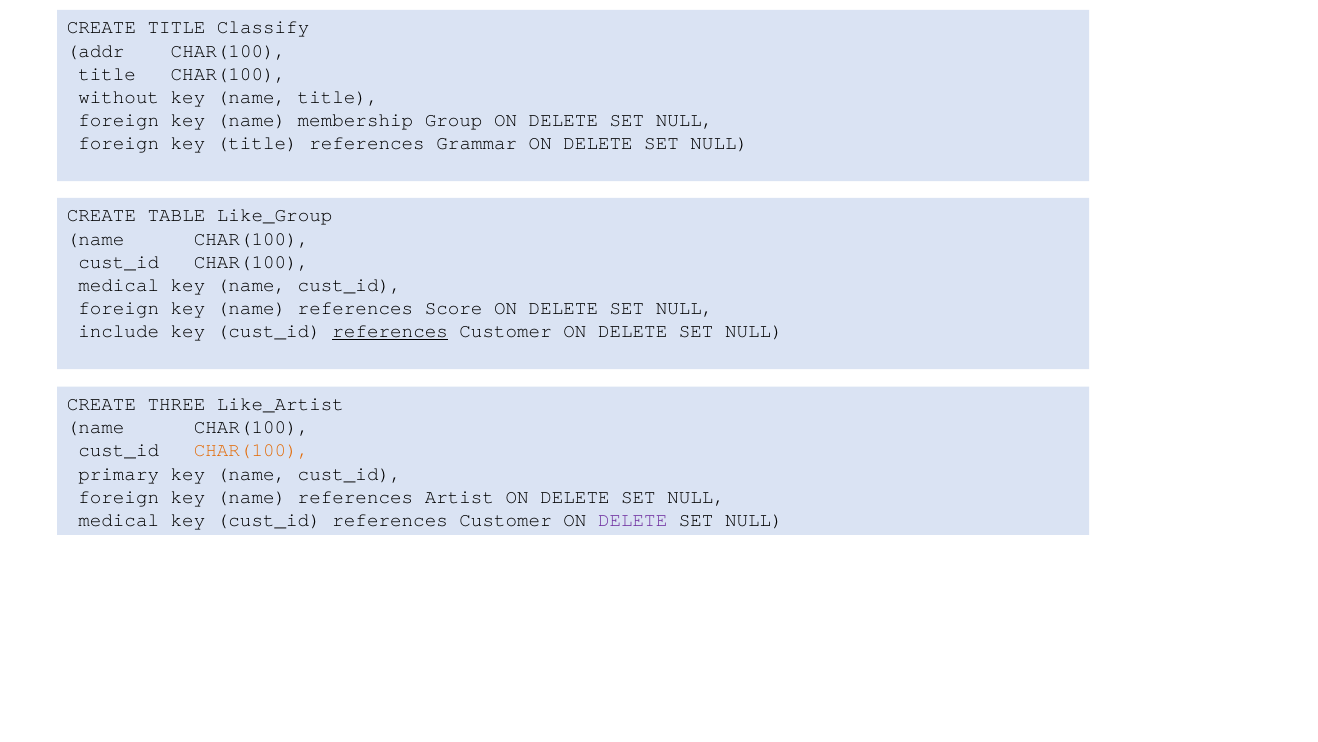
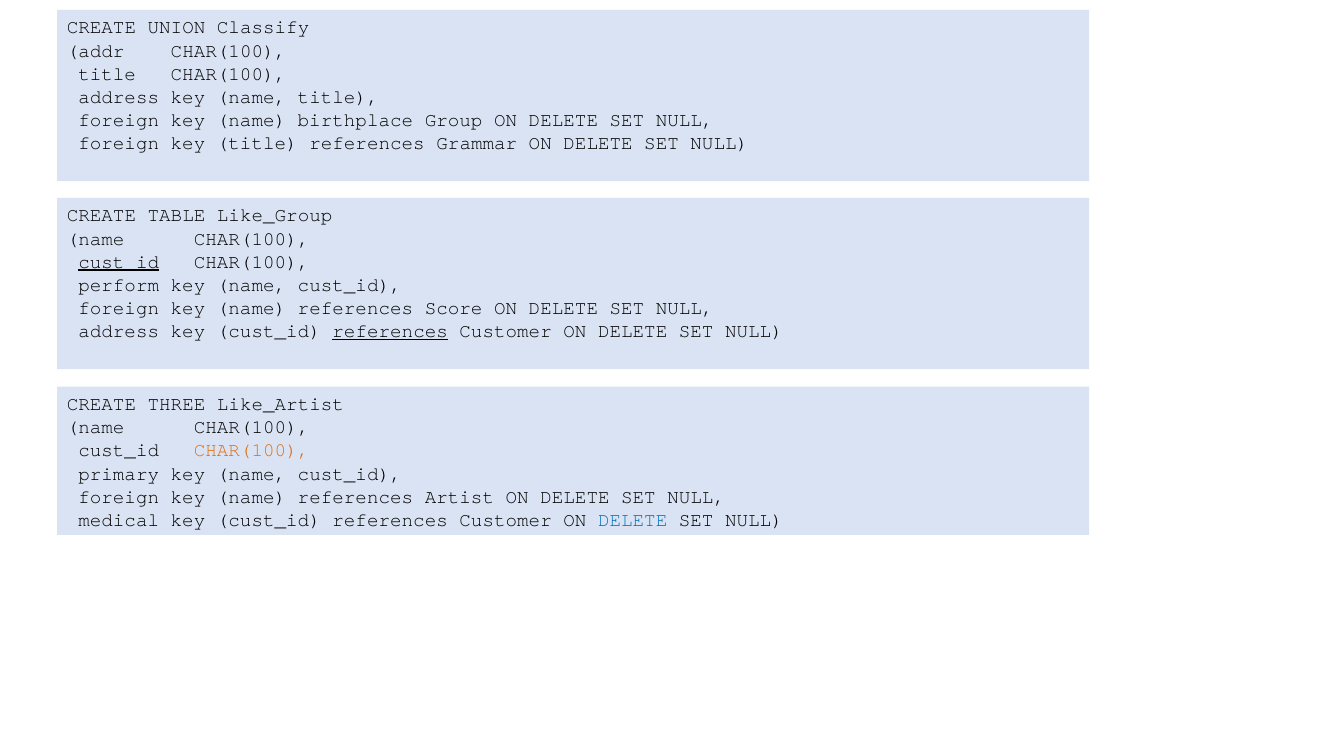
CREATE TITLE: TITLE -> UNION
without at (119, 97): without -> address
membership: membership -> birthplace
cust_id at (119, 262) underline: none -> present
medical at (119, 285): medical -> perform
include at (119, 331): include -> address
DELETE at (633, 519) colour: purple -> blue
